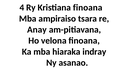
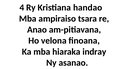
Kristiana finoana: finoana -> handao
Anay: Anay -> Anao
